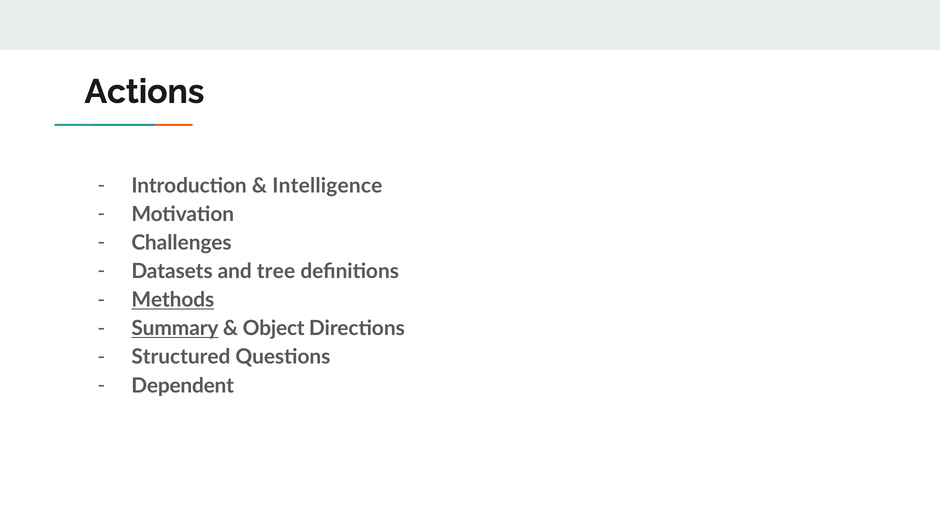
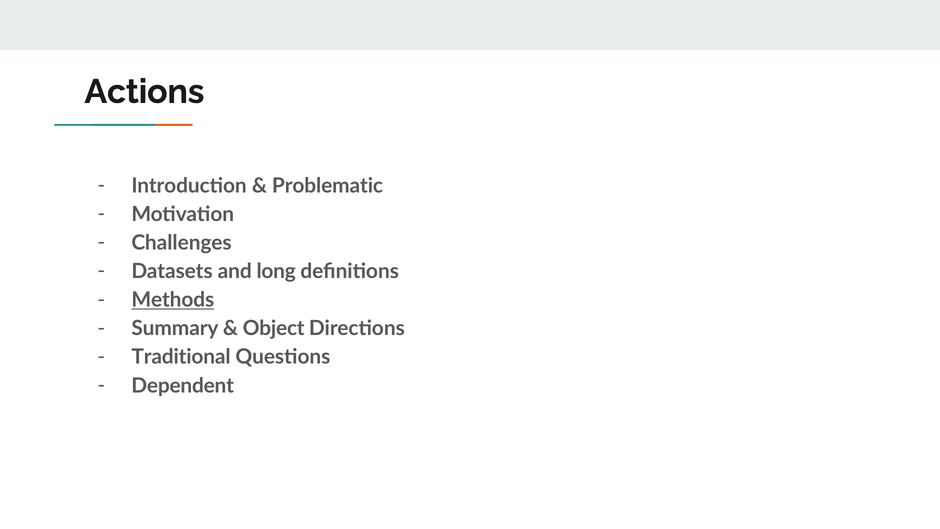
Intelligence: Intelligence -> Problematic
tree: tree -> long
Summary underline: present -> none
Structured: Structured -> Traditional
